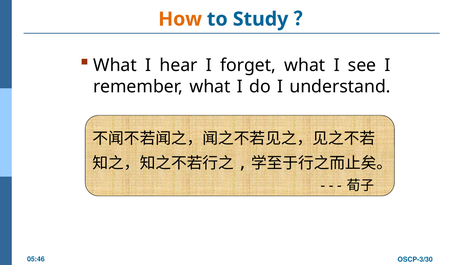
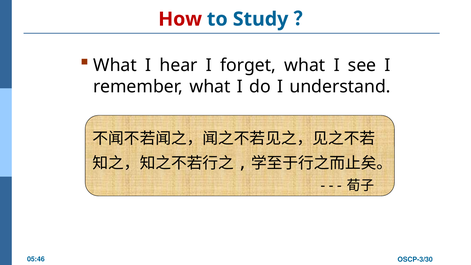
How colour: orange -> red
